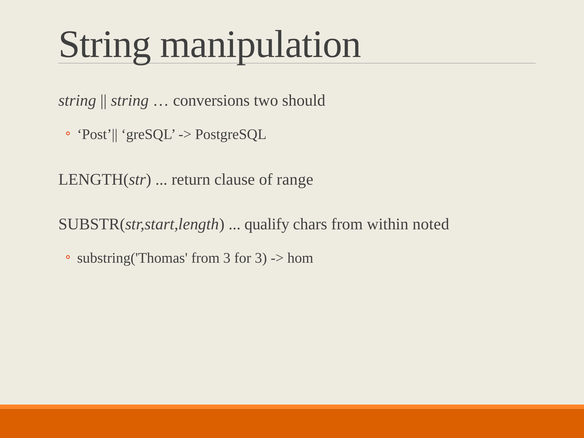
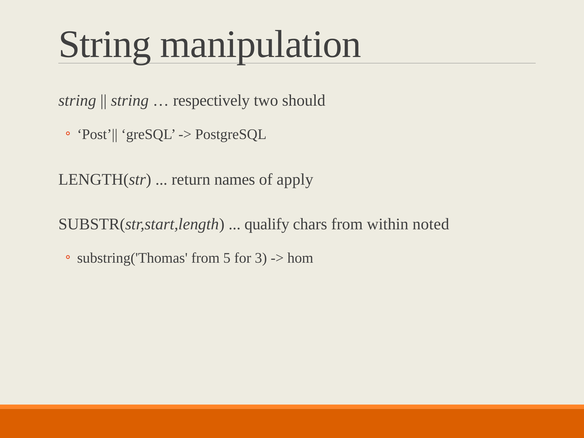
conversions: conversions -> respectively
clause: clause -> names
range: range -> apply
from 3: 3 -> 5
